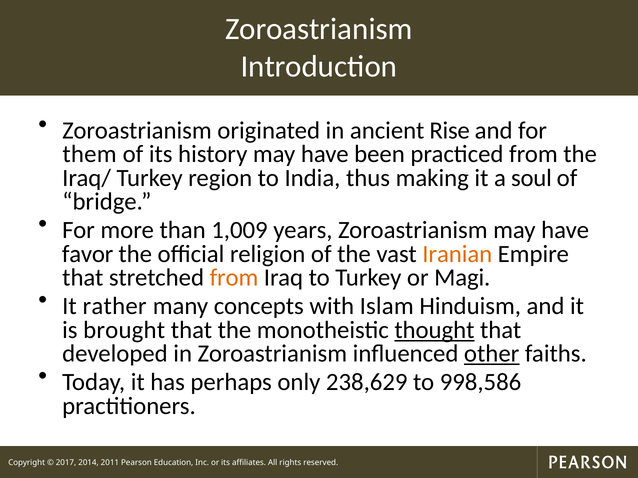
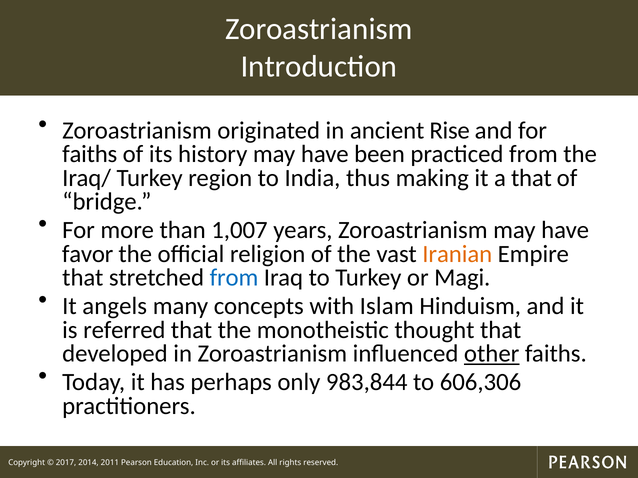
them at (90, 154): them -> faiths
a soul: soul -> that
1,009: 1,009 -> 1,007
from at (234, 278) colour: orange -> blue
rather: rather -> angels
brought: brought -> referred
thought underline: present -> none
238,629: 238,629 -> 983,844
998,586: 998,586 -> 606,306
